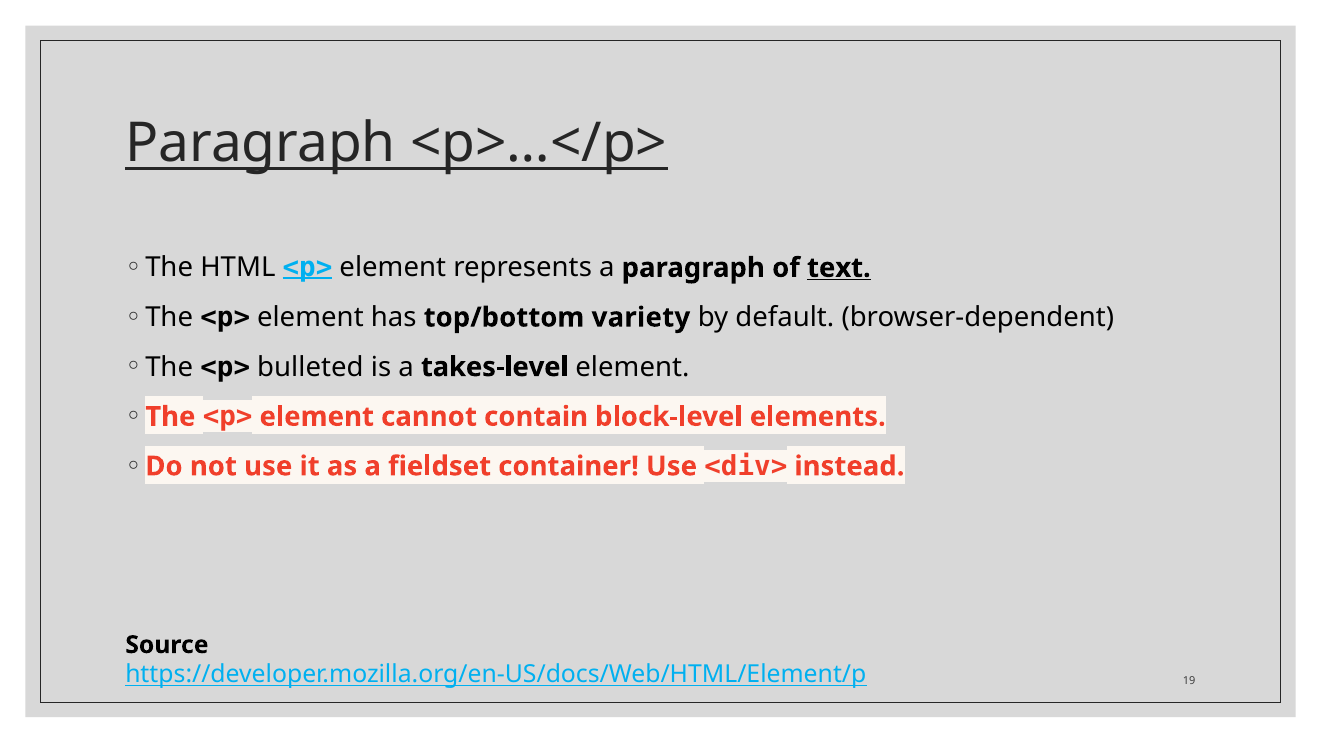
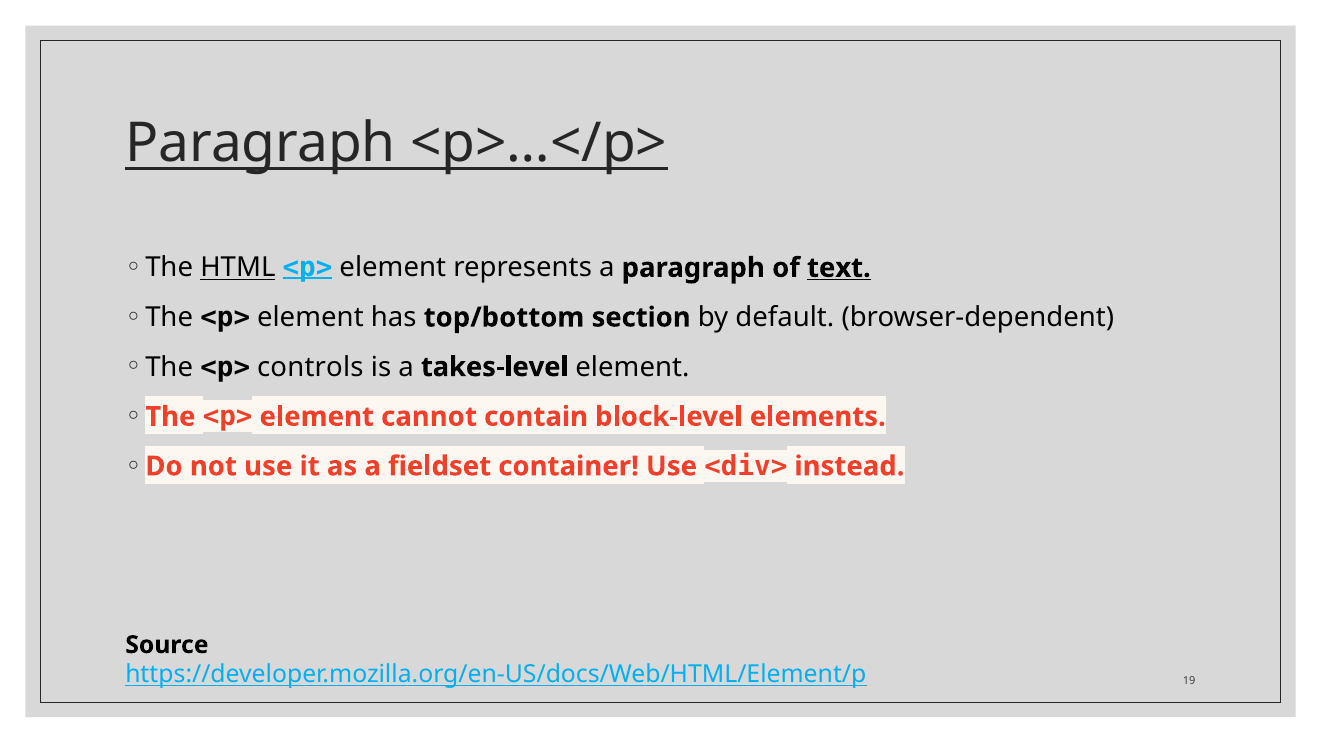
HTML underline: none -> present
variety: variety -> section
bulleted: bulleted -> controls
